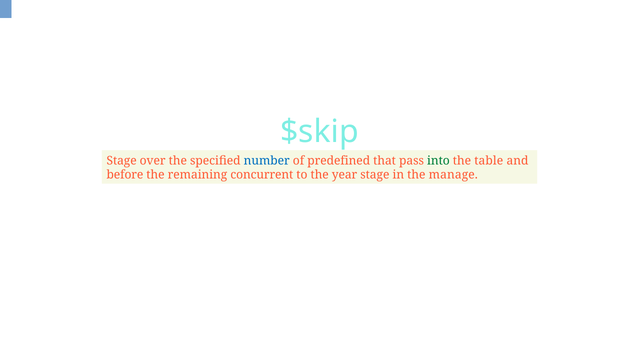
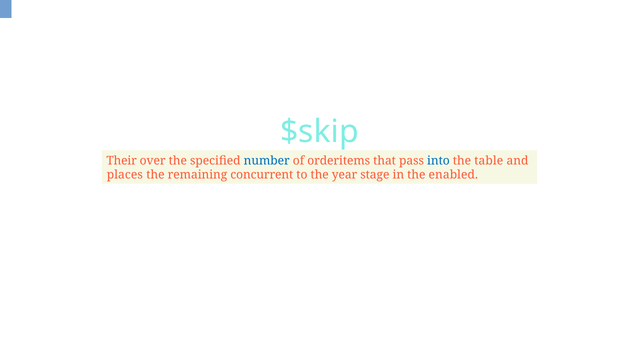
Stage at (122, 160): Stage -> Their
predefined: predefined -> orderitems
into colour: green -> blue
before: before -> places
manage: manage -> enabled
